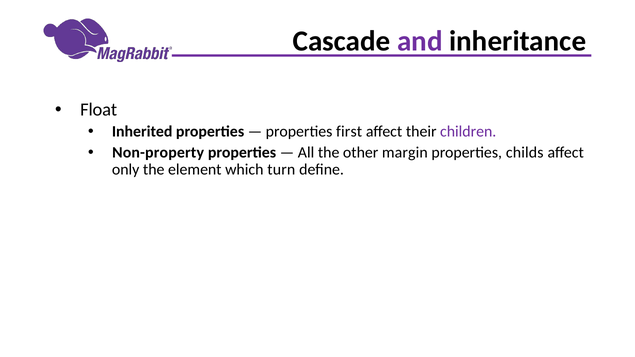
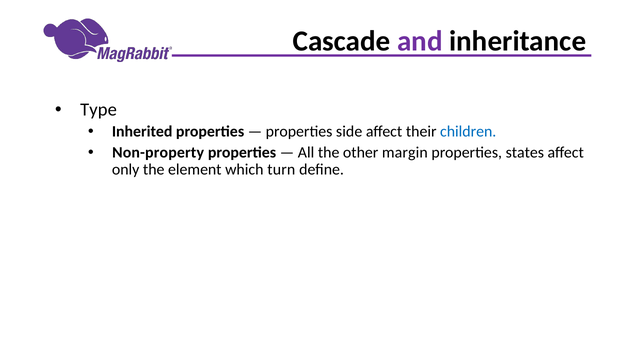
Float: Float -> Type
first: first -> side
children colour: purple -> blue
childs: childs -> states
